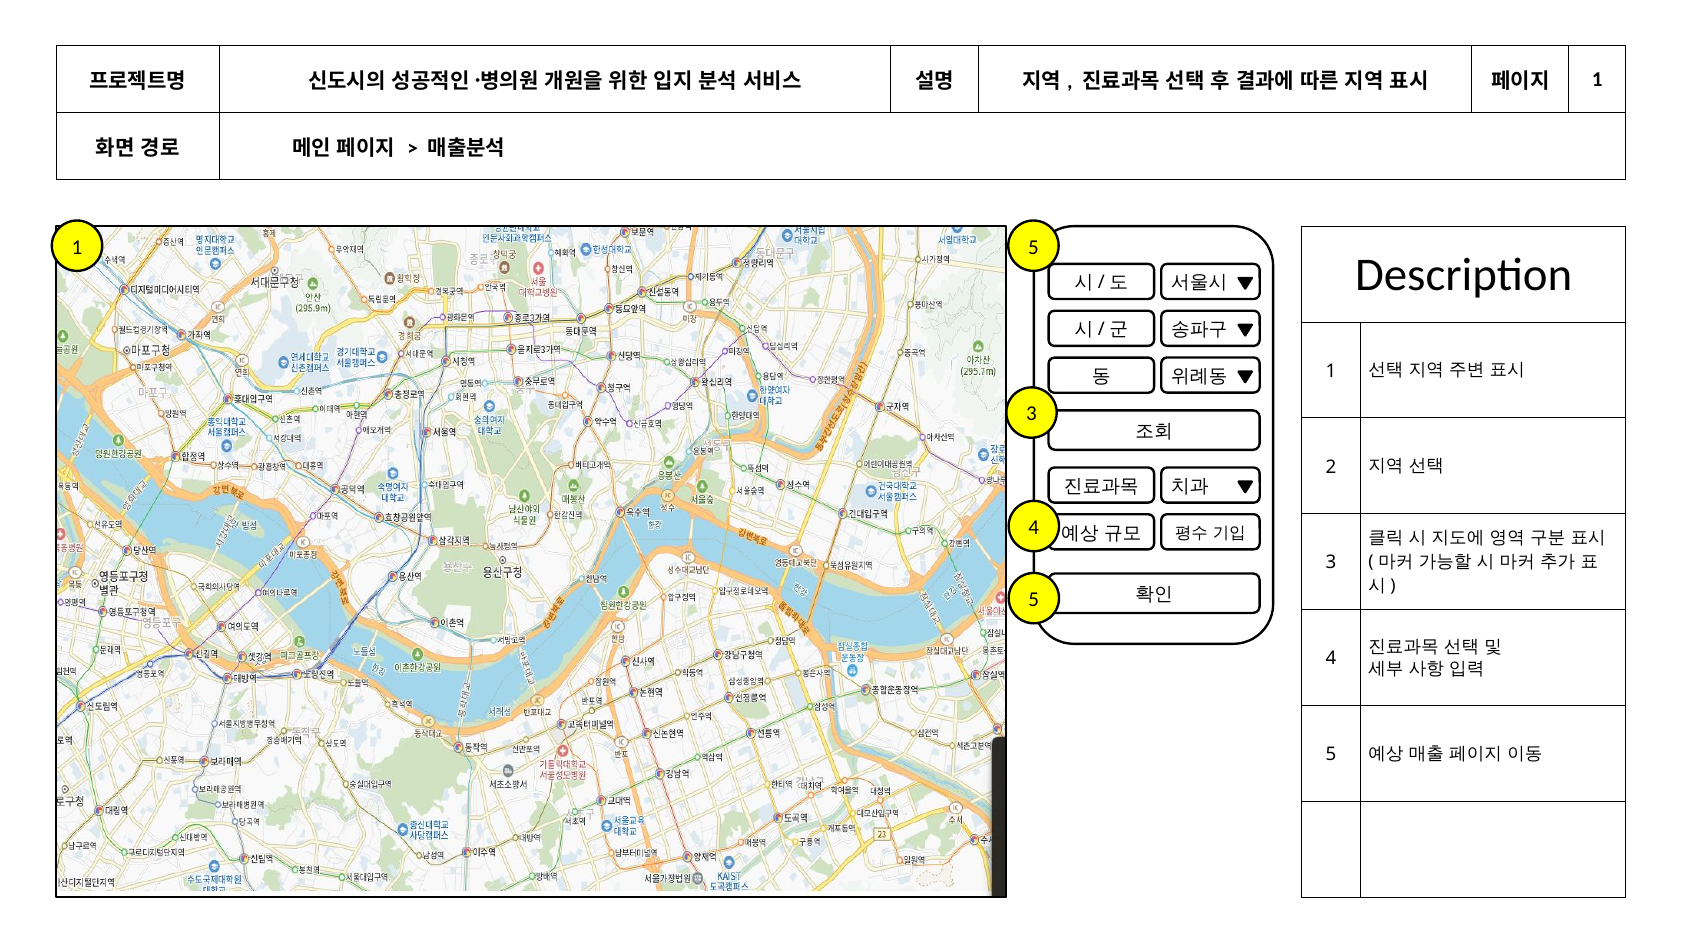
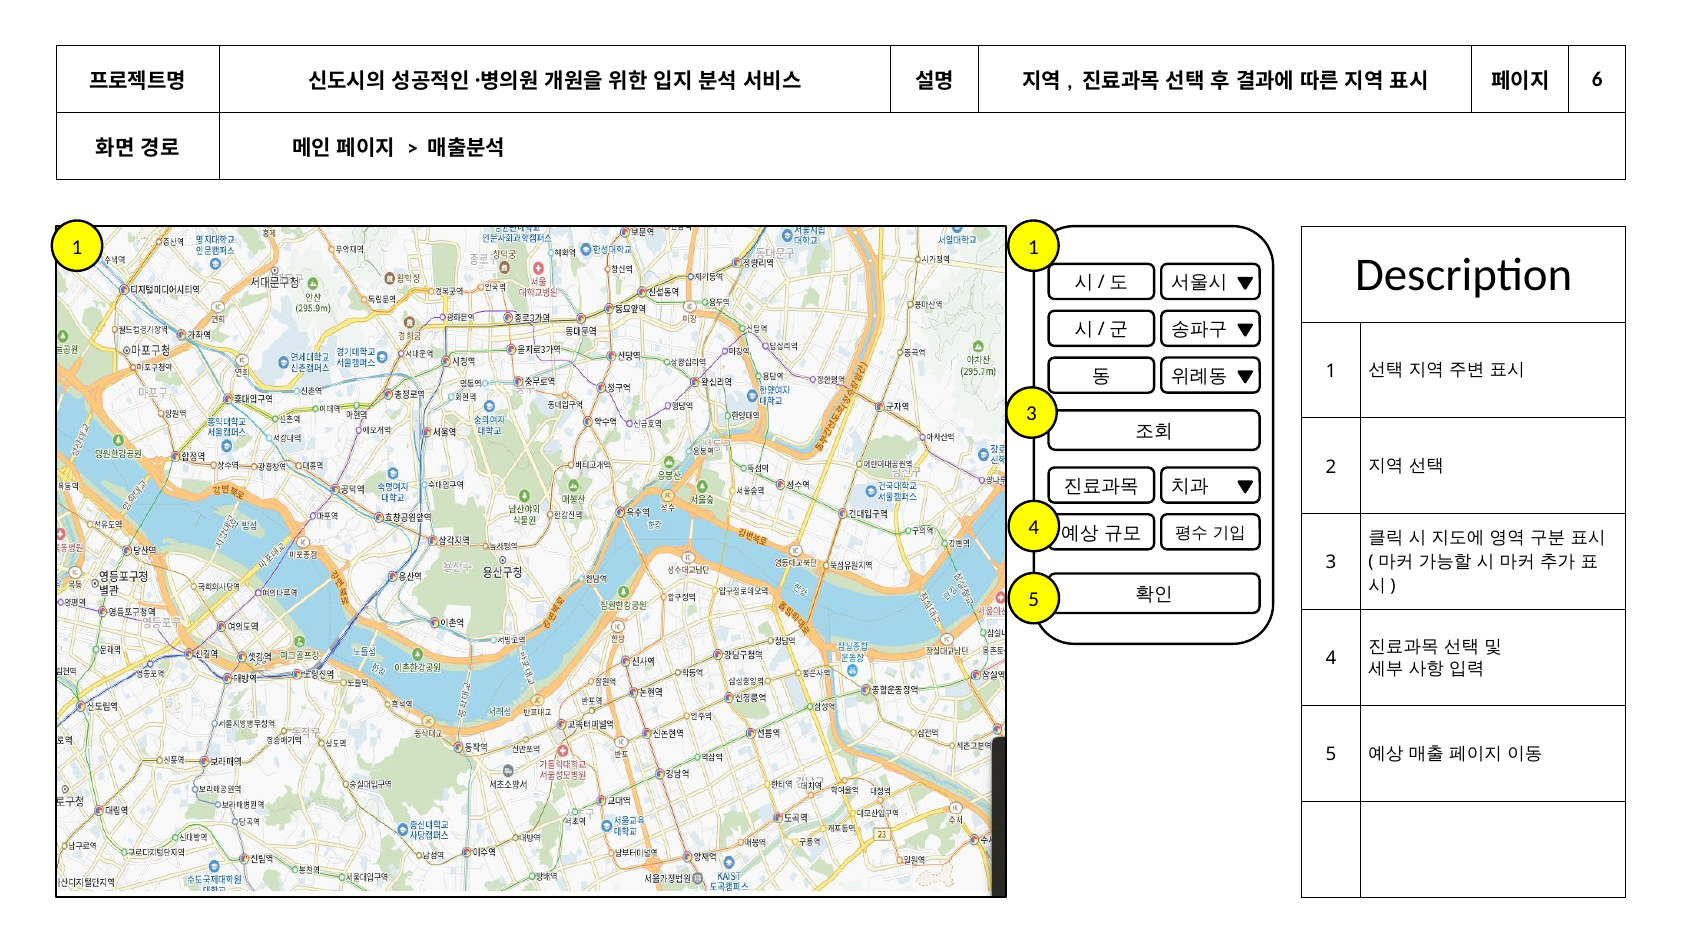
1 at (1597, 79): 1 -> 6
1 5: 5 -> 1
